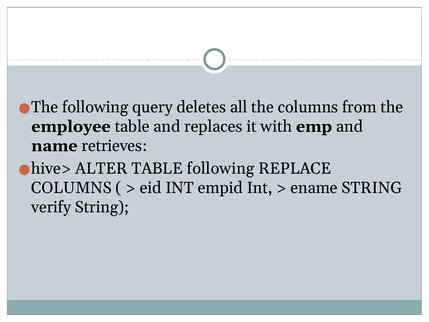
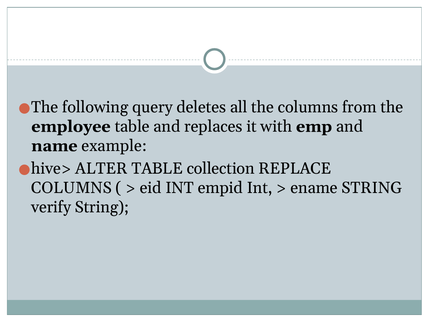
retrieves: retrieves -> example
TABLE following: following -> collection
